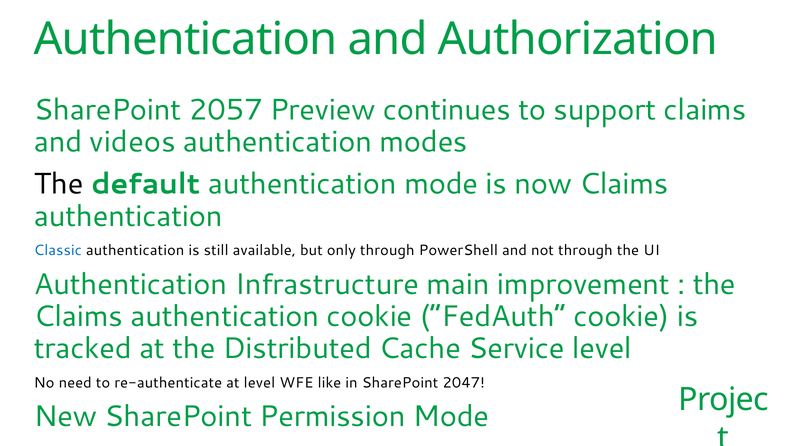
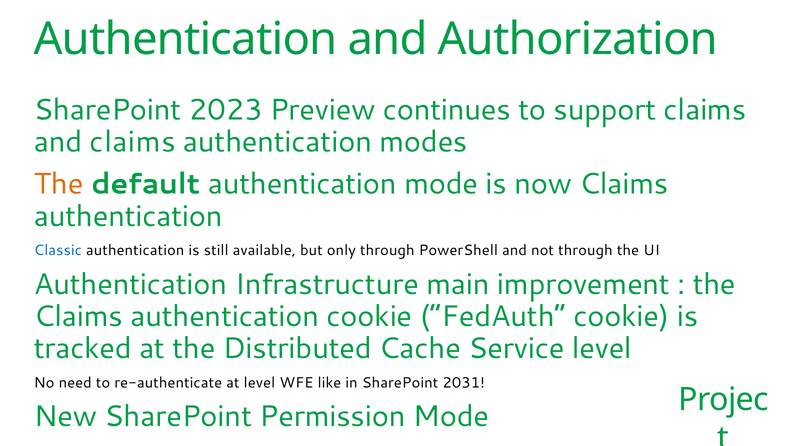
2057: 2057 -> 2023
and videos: videos -> claims
The at (59, 184) colour: black -> orange
2047: 2047 -> 2031
